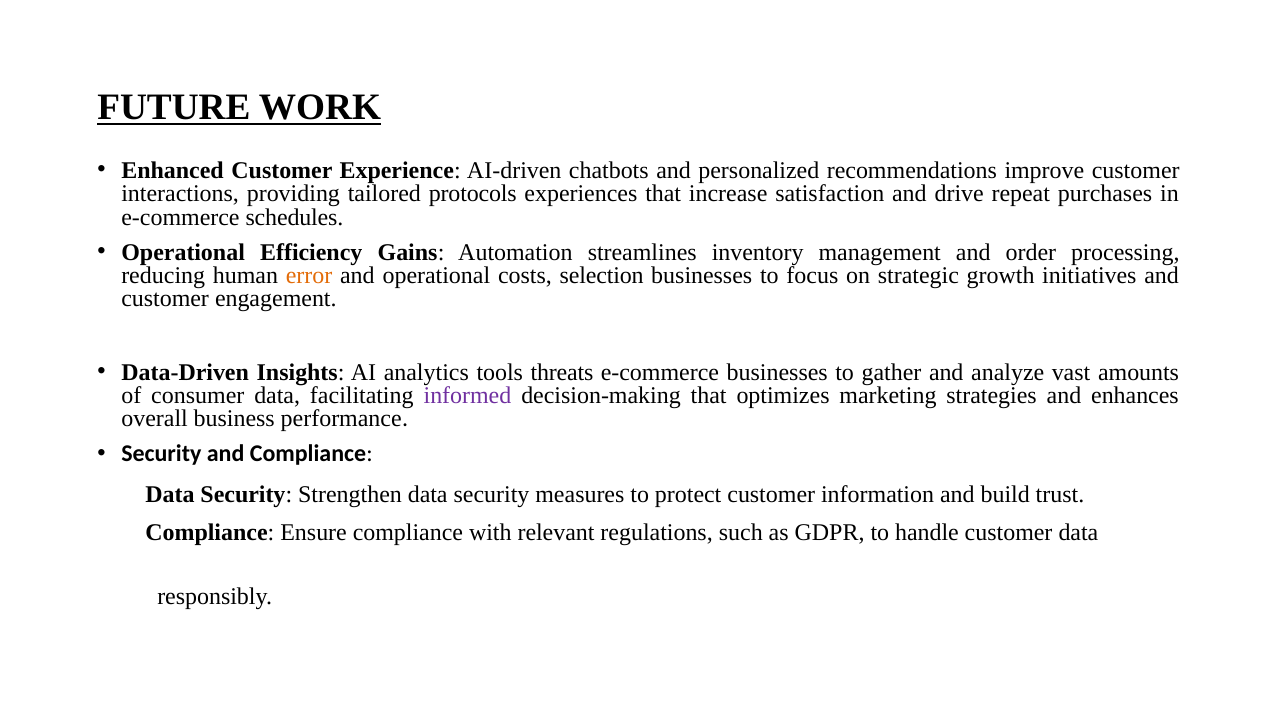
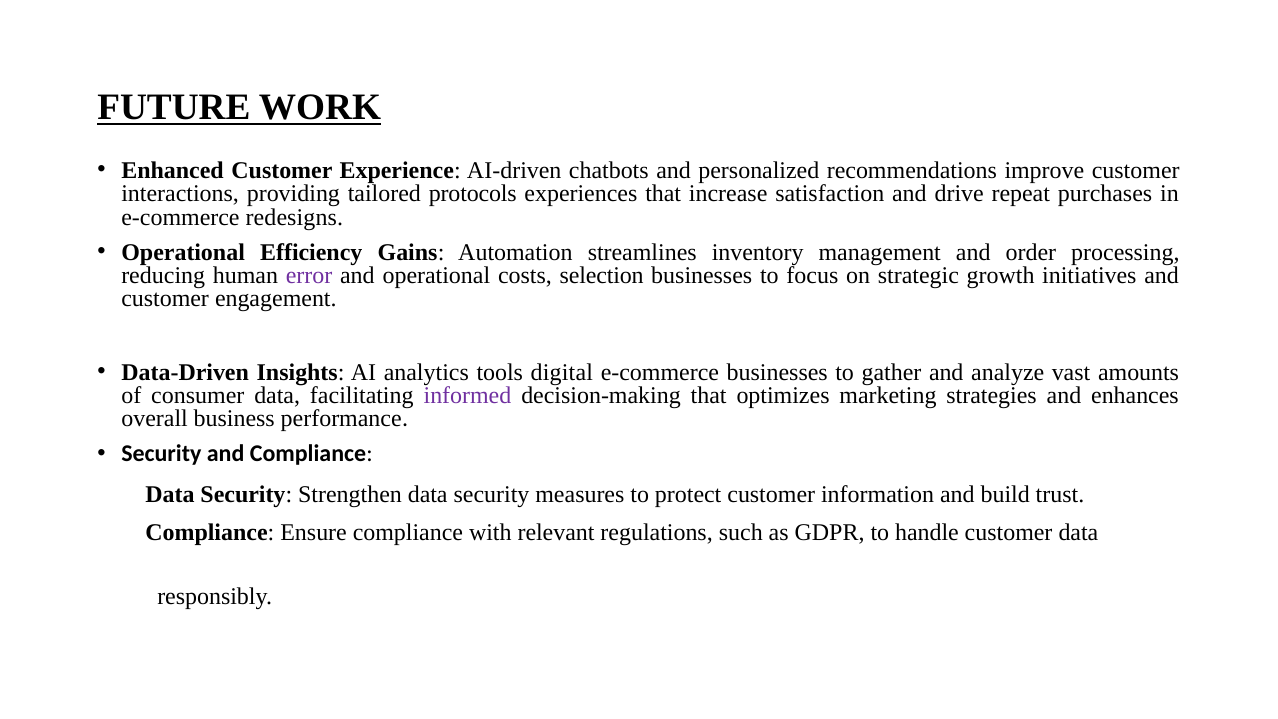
schedules: schedules -> redesigns
error colour: orange -> purple
threats: threats -> digital
